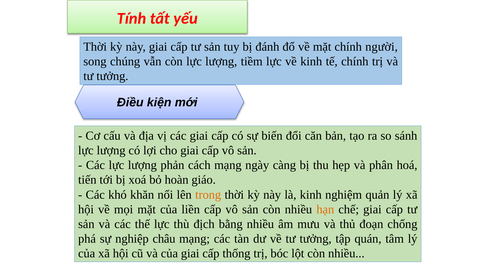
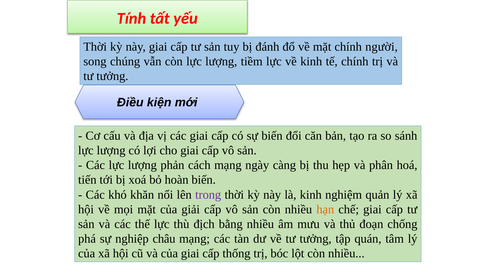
hoàn giáo: giáo -> biến
trong colour: orange -> purple
liền: liền -> giải
